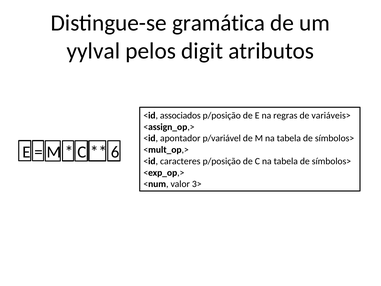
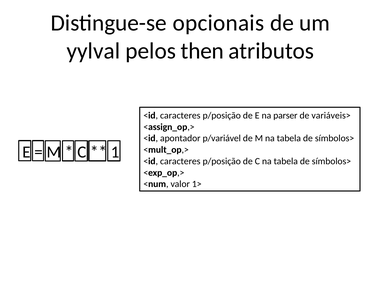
gramática: gramática -> opcionais
digit: digit -> then
associados at (180, 115): associados -> caracteres
regras: regras -> parser
6: 6 -> 1
3>: 3> -> 1>
